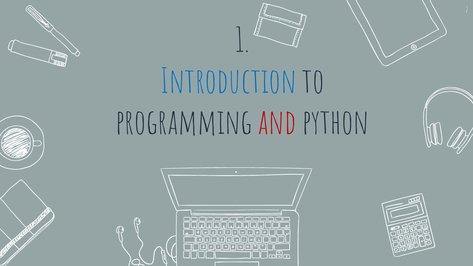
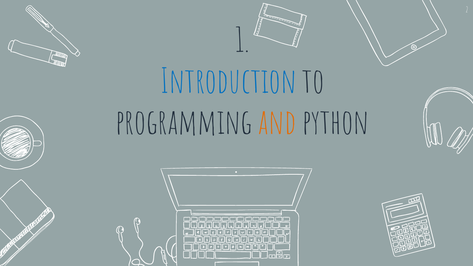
and colour: red -> orange
